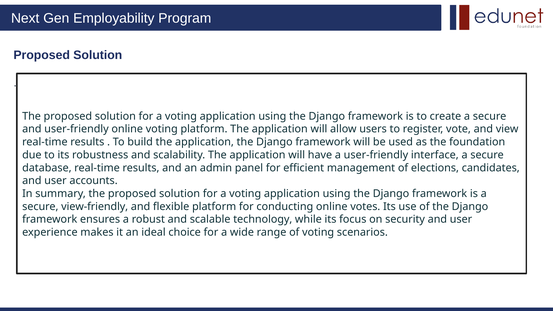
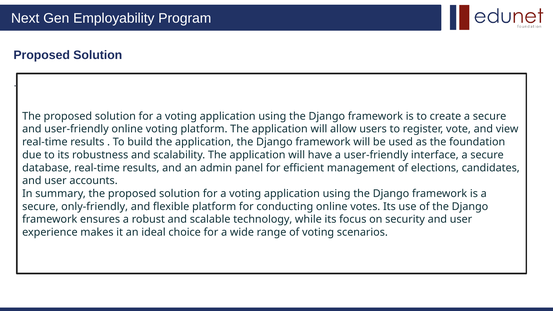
view-friendly: view-friendly -> only-friendly
